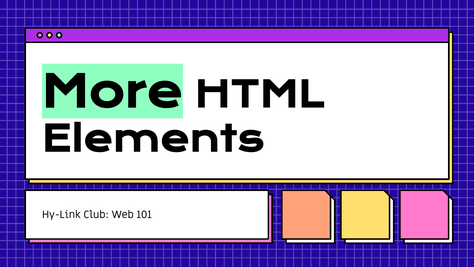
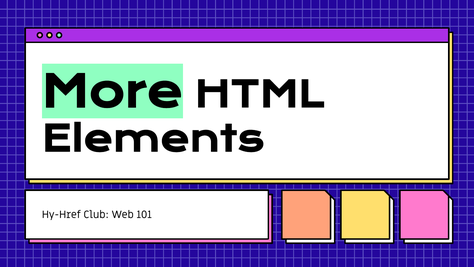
Hy-Link: Hy-Link -> Hy-Href
